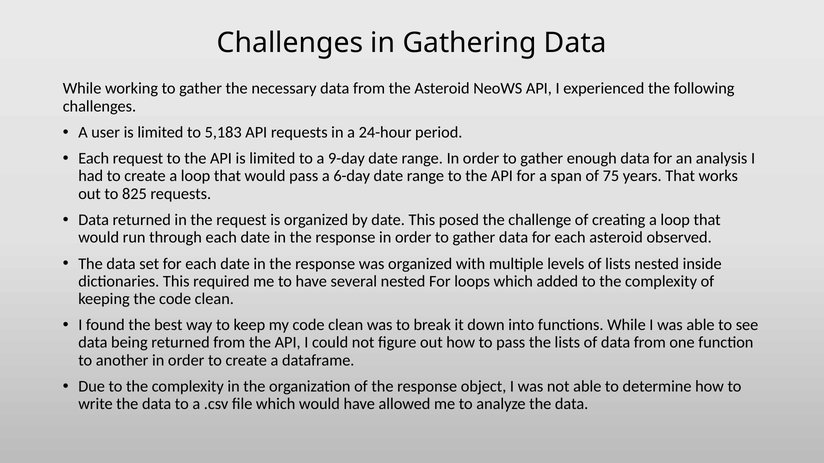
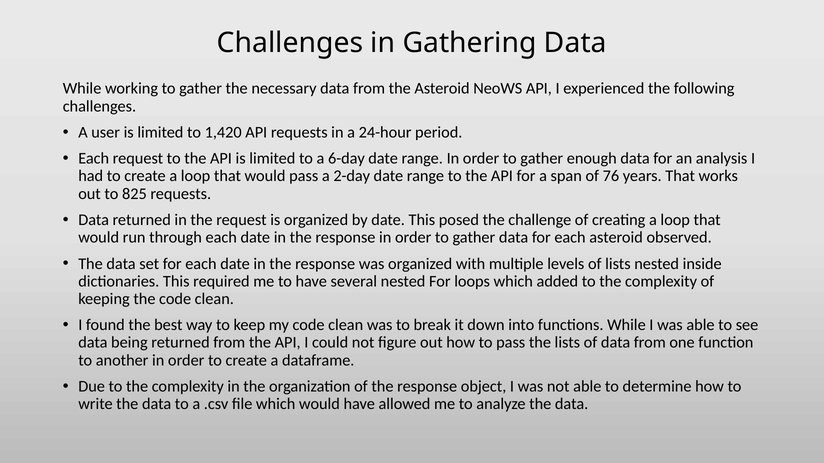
5,183: 5,183 -> 1,420
9-day: 9-day -> 6-day
6-day: 6-day -> 2-day
75: 75 -> 76
